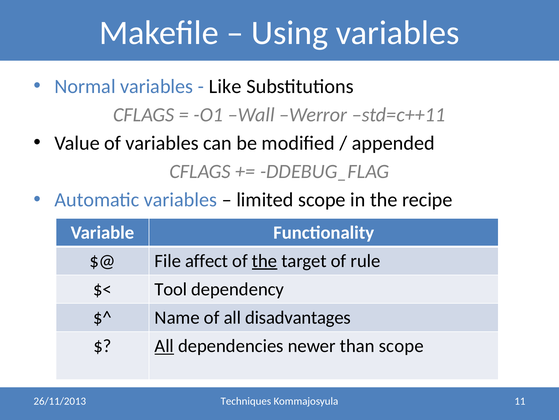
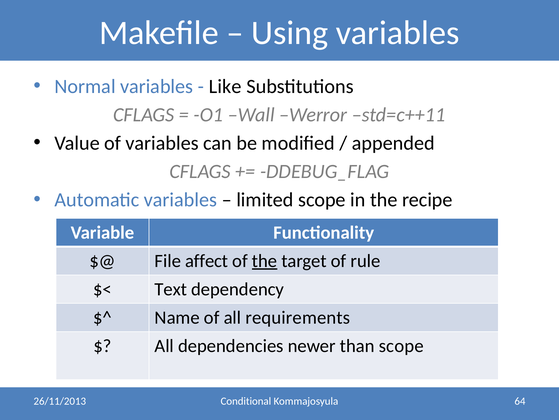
Tool: Tool -> Text
disadvantages: disadvantages -> requirements
All at (164, 346) underline: present -> none
Techniques: Techniques -> Conditional
11: 11 -> 64
